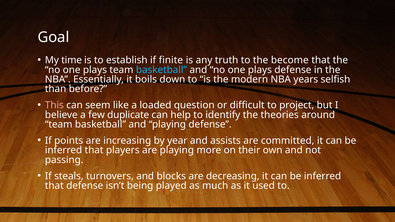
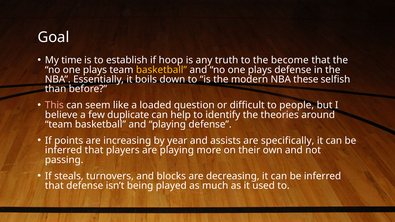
finite: finite -> hoop
basketball at (161, 70) colour: light blue -> yellow
years: years -> these
project: project -> people
committed: committed -> specifically
